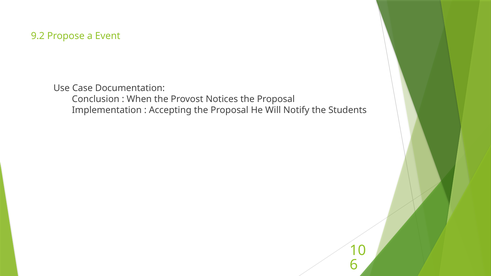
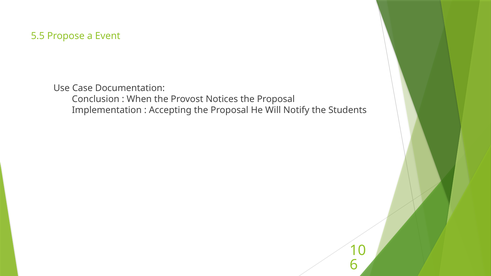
9.2: 9.2 -> 5.5
